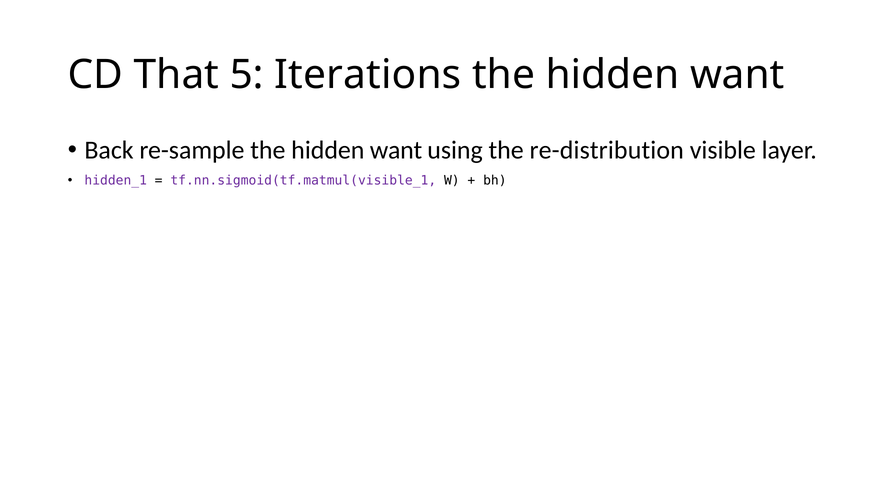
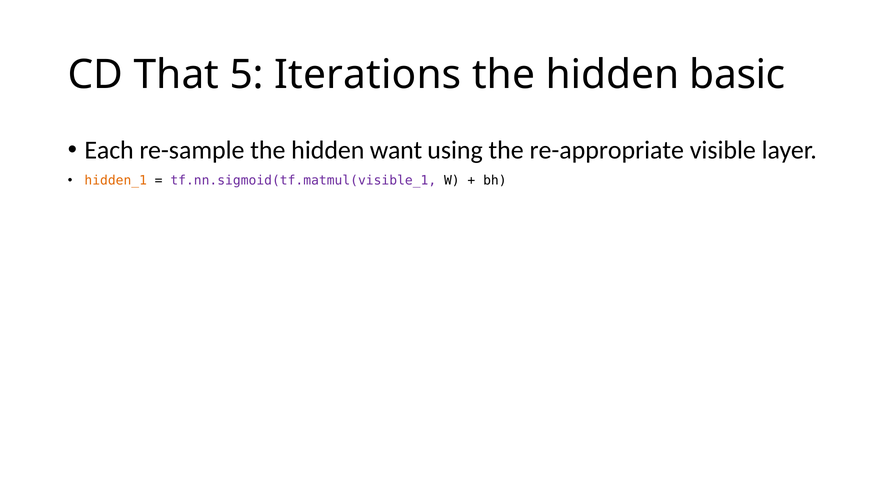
want at (737, 75): want -> basic
Back: Back -> Each
re-distribution: re-distribution -> re-appropriate
hidden_1 colour: purple -> orange
